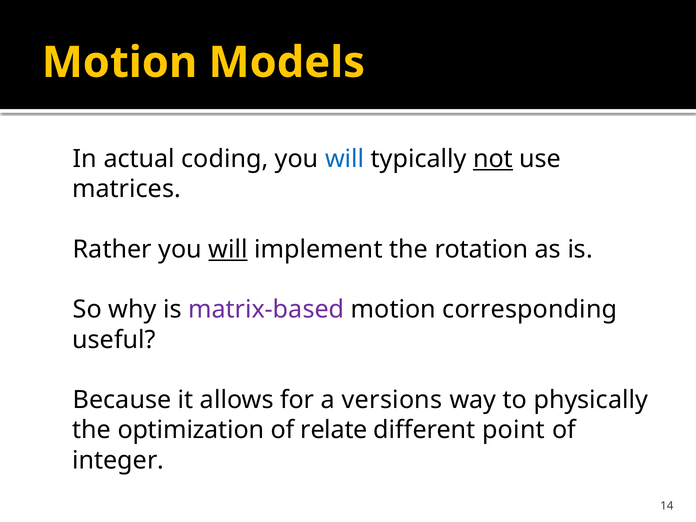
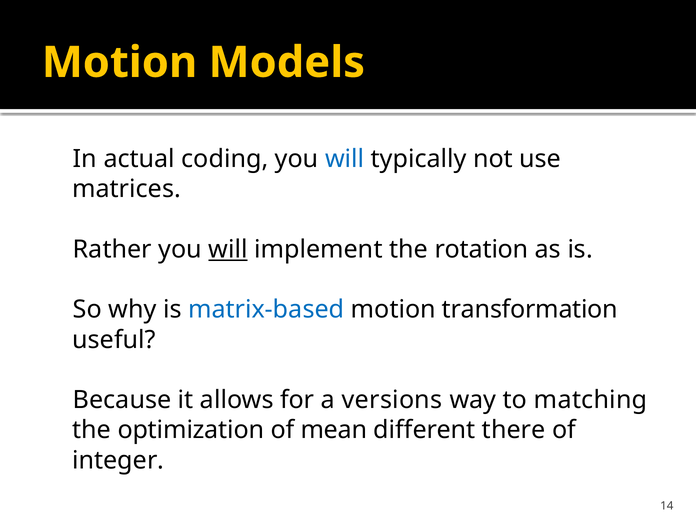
not underline: present -> none
matrix-based colour: purple -> blue
corresponding: corresponding -> transformation
physically: physically -> matching
relate: relate -> mean
point: point -> there
